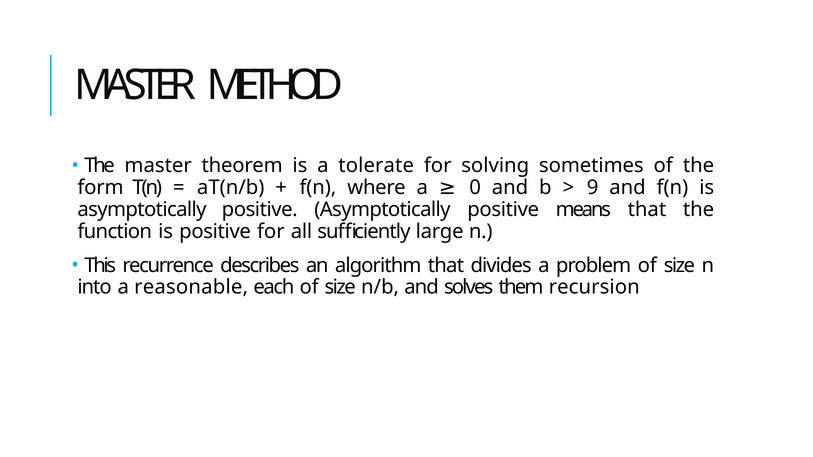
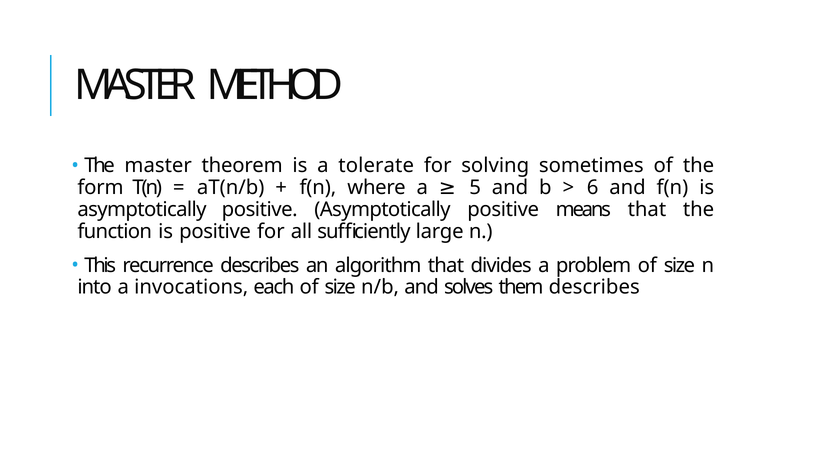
0: 0 -> 5
9: 9 -> 6
reasonable: reasonable -> invocations
them recursion: recursion -> describes
